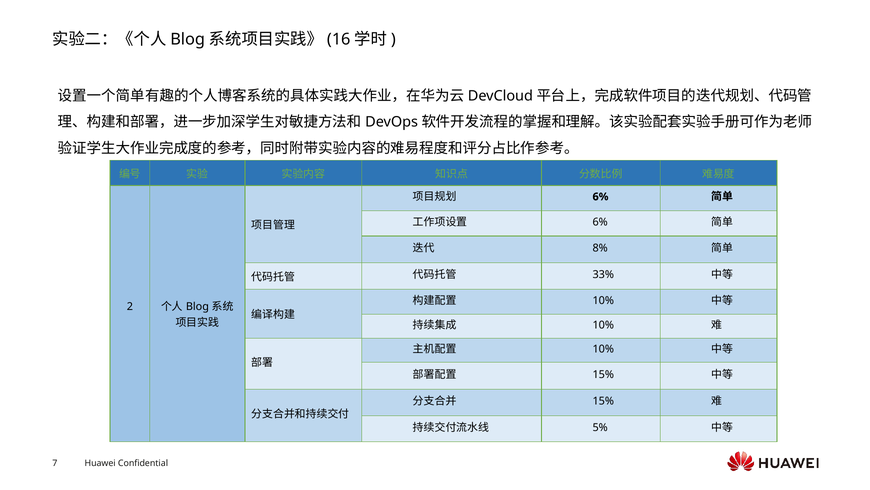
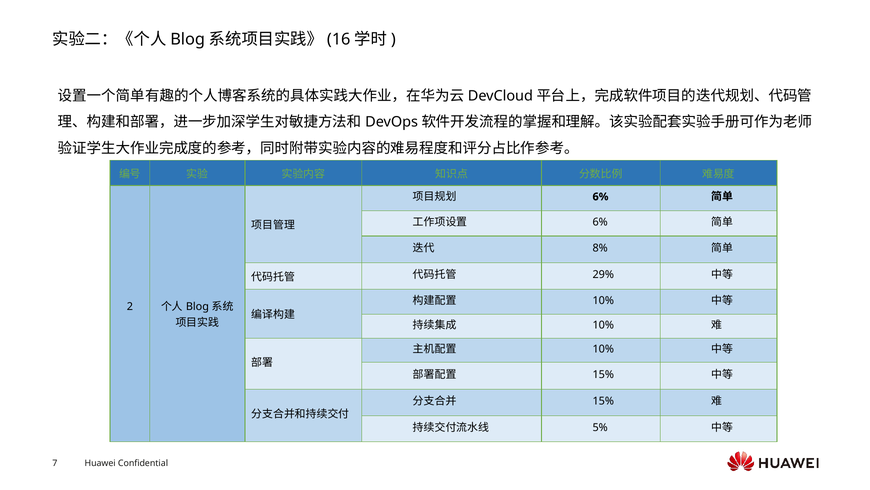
33%: 33% -> 29%
